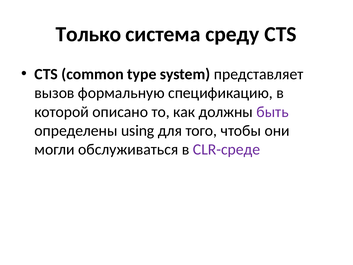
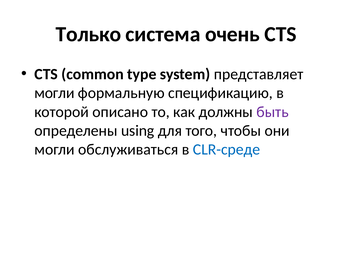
среду: среду -> очень
вызов at (54, 93): вызов -> могли
CLR-среде colour: purple -> blue
